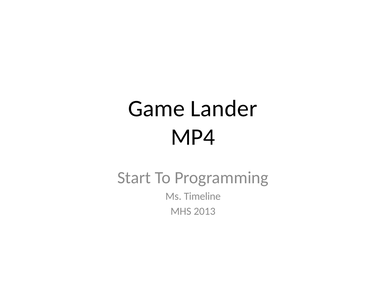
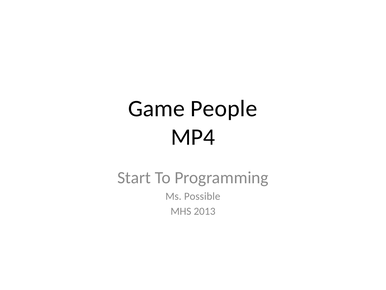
Lander: Lander -> People
Timeline: Timeline -> Possible
